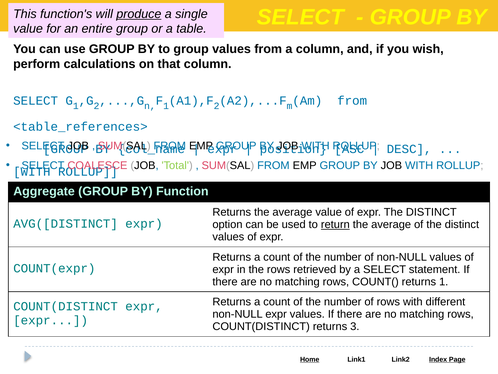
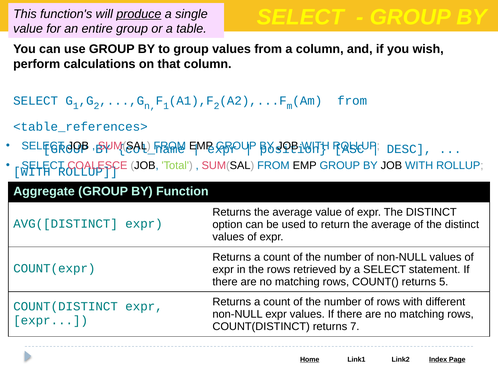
return underline: present -> none
returns 1: 1 -> 5
3: 3 -> 7
